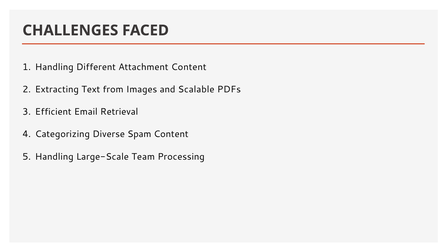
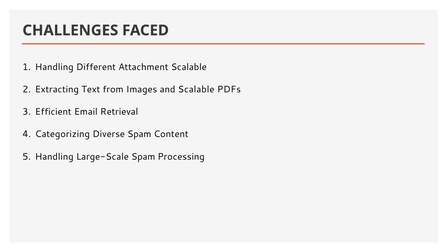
Attachment Content: Content -> Scalable
Large-Scale Team: Team -> Spam
